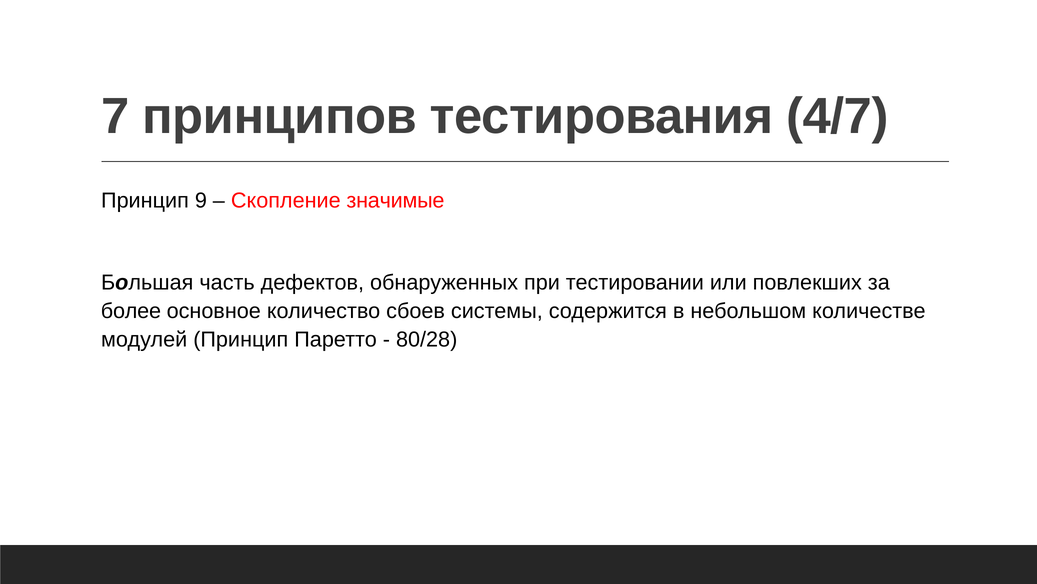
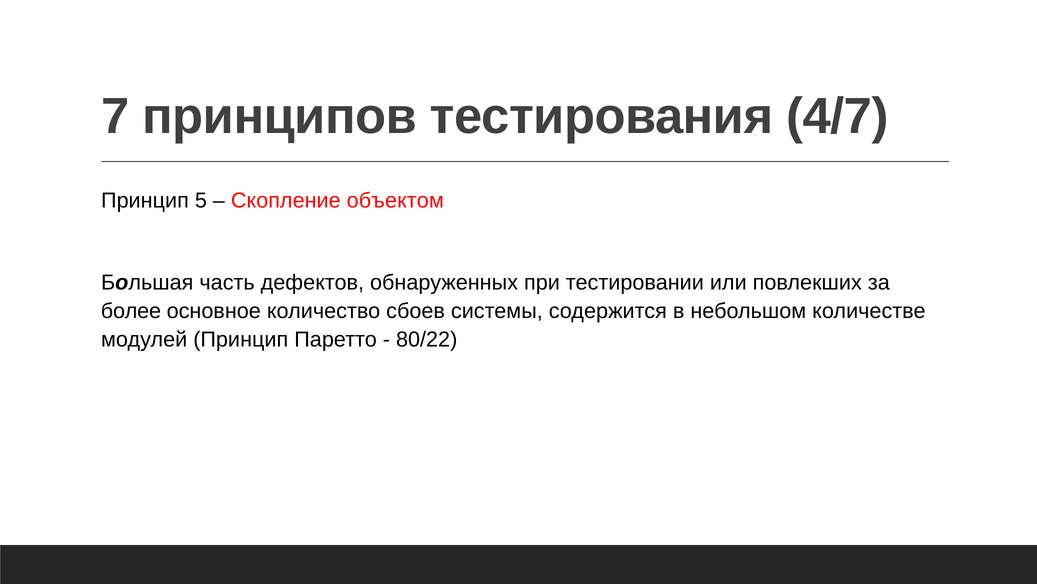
9: 9 -> 5
значимые: значимые -> объектом
80/28: 80/28 -> 80/22
